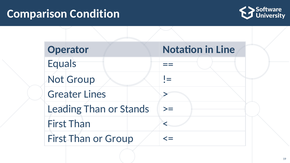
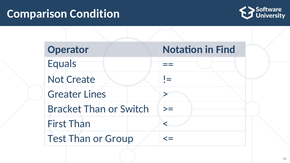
Line: Line -> Find
Not Group: Group -> Create
Leading: Leading -> Bracket
Stands: Stands -> Switch
First at (57, 139): First -> Test
